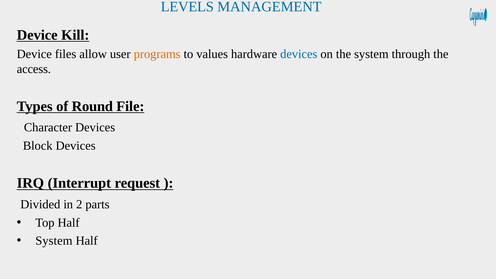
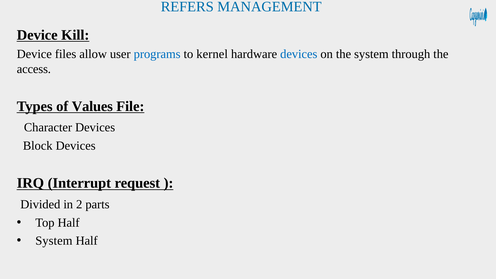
LEVELS: LEVELS -> REFERS
programs colour: orange -> blue
values: values -> kernel
Round: Round -> Values
